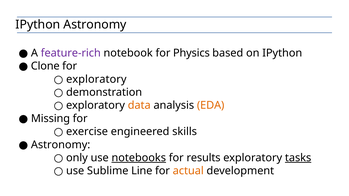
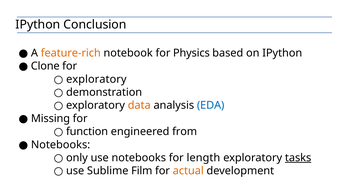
IPython Astronomy: Astronomy -> Conclusion
feature-rich colour: purple -> orange
EDA colour: orange -> blue
exercise: exercise -> function
skills: skills -> from
Astronomy at (61, 145): Astronomy -> Notebooks
notebooks at (139, 158) underline: present -> none
results: results -> length
Line: Line -> Film
